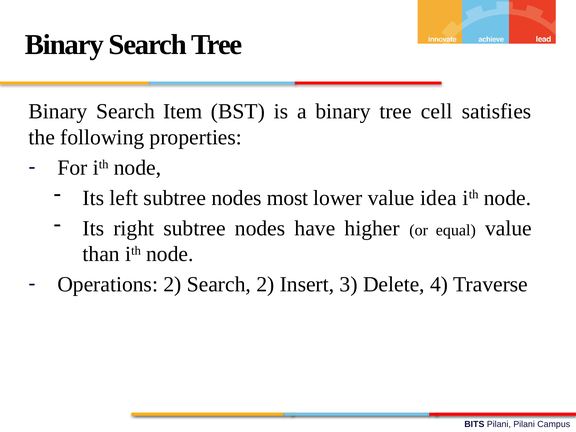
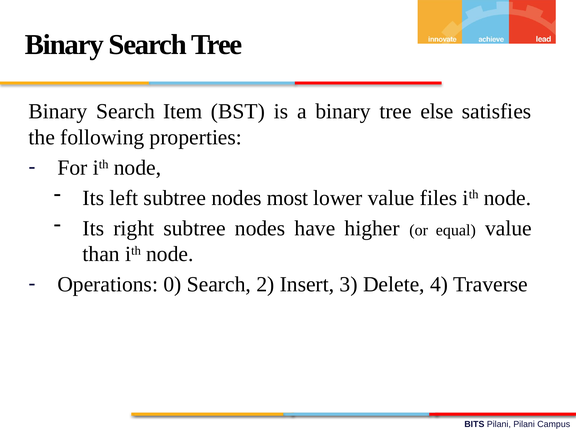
cell: cell -> else
idea: idea -> files
Operations 2: 2 -> 0
